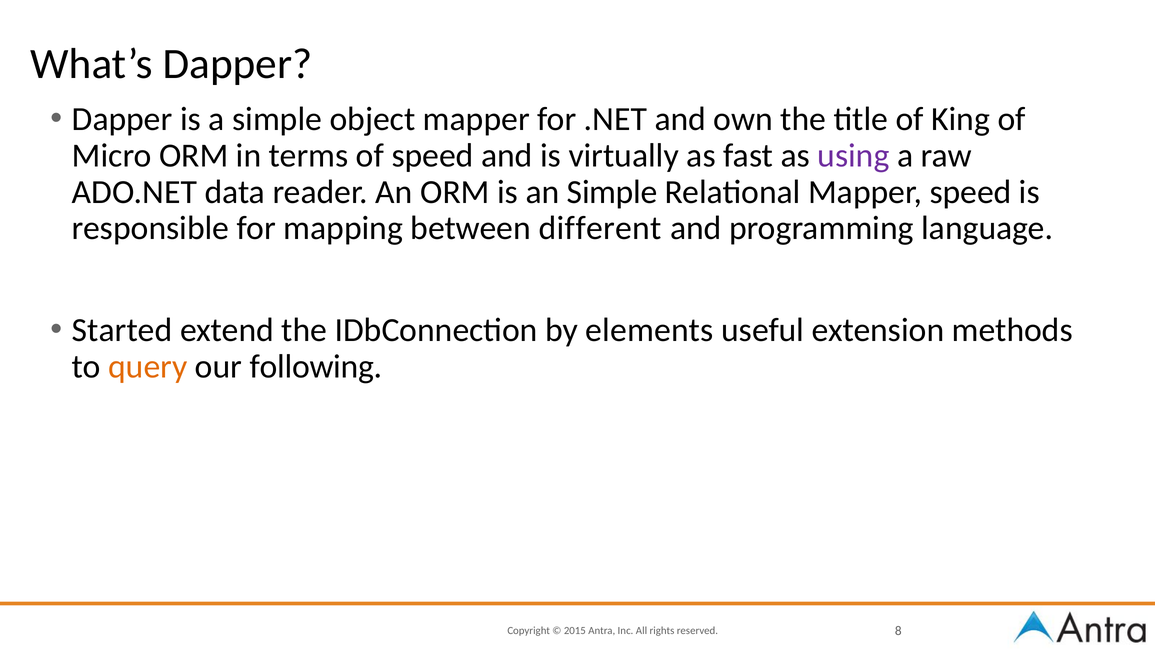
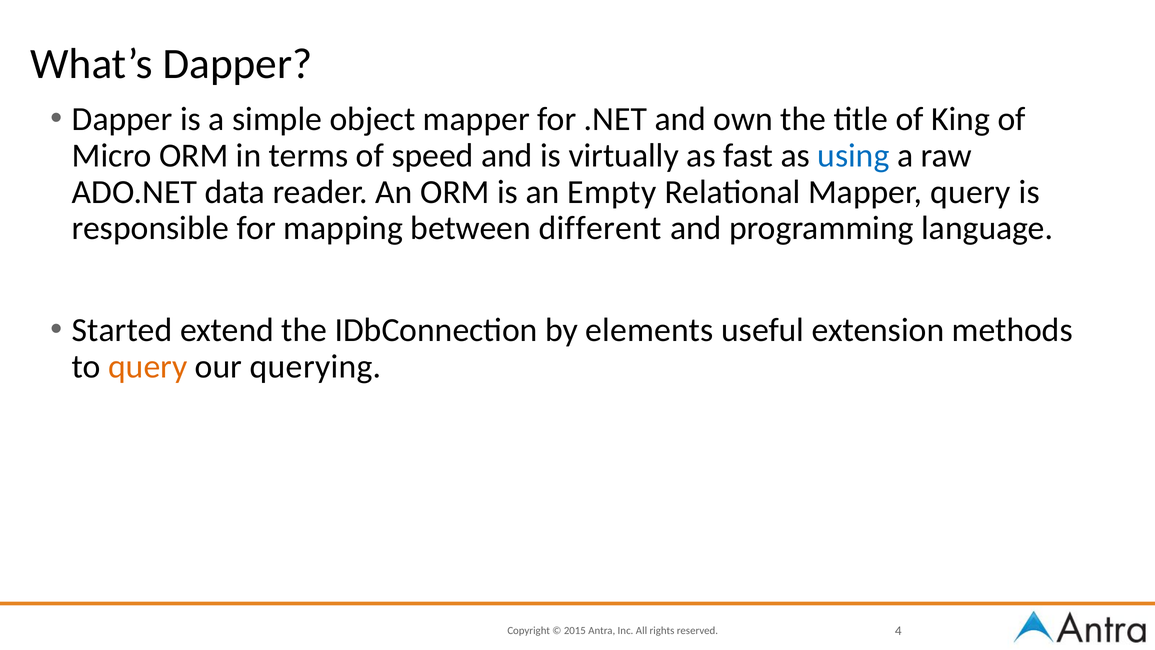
using colour: purple -> blue
an Simple: Simple -> Empty
Mapper speed: speed -> query
following: following -> querying
8: 8 -> 4
